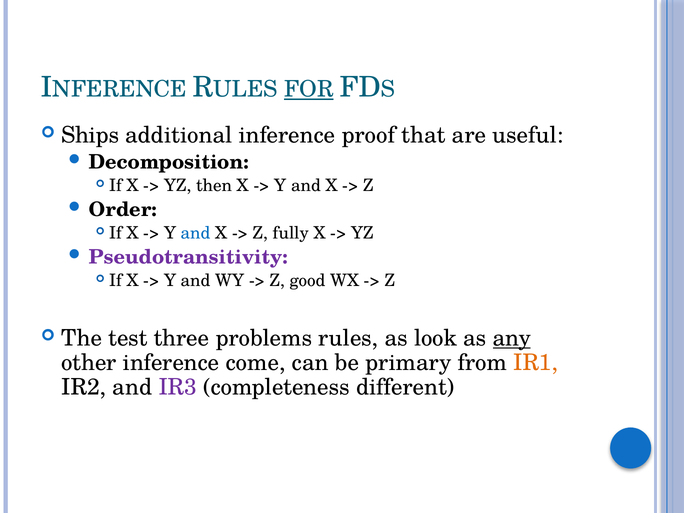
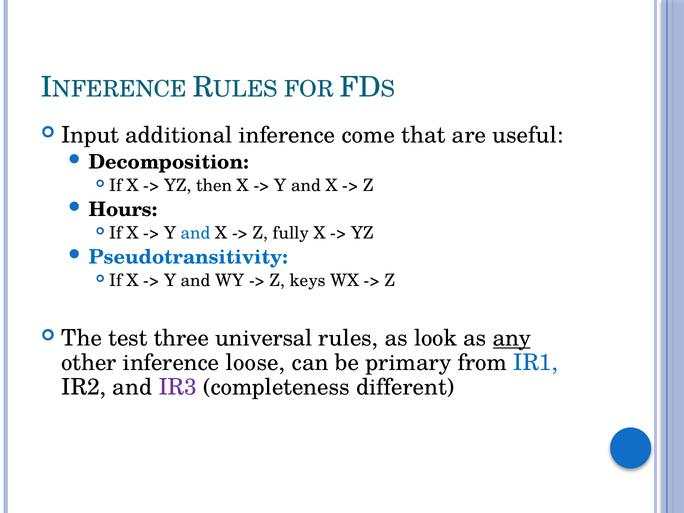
FOR underline: present -> none
Ships: Ships -> Input
proof: proof -> come
Order: Order -> Hours
Pseudotransitivity colour: purple -> blue
good: good -> keys
problems: problems -> universal
come: come -> loose
IR1 colour: orange -> blue
